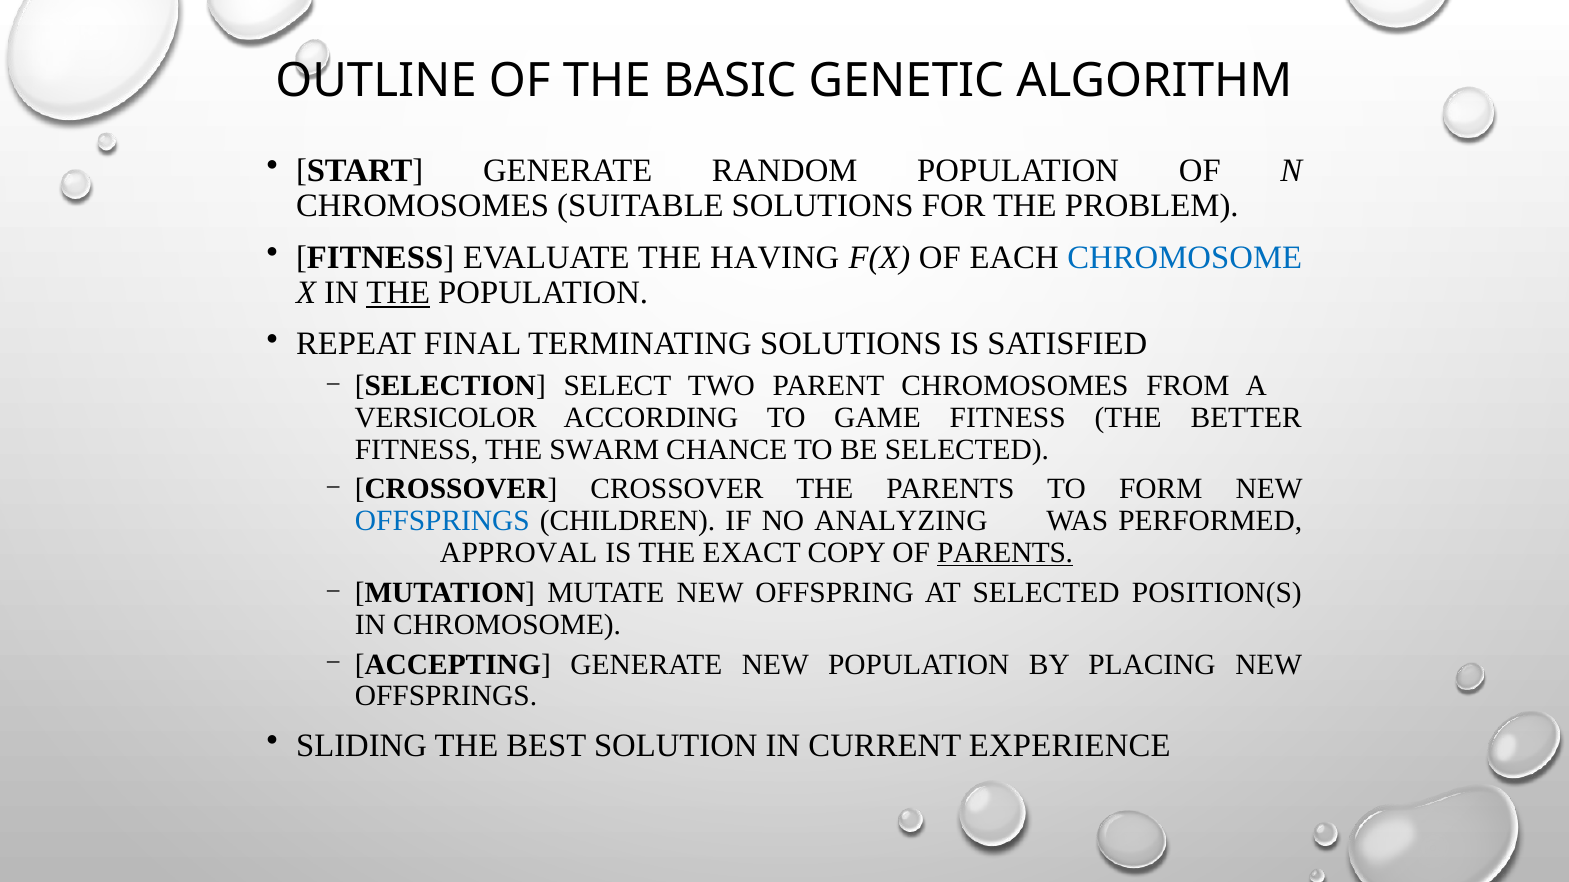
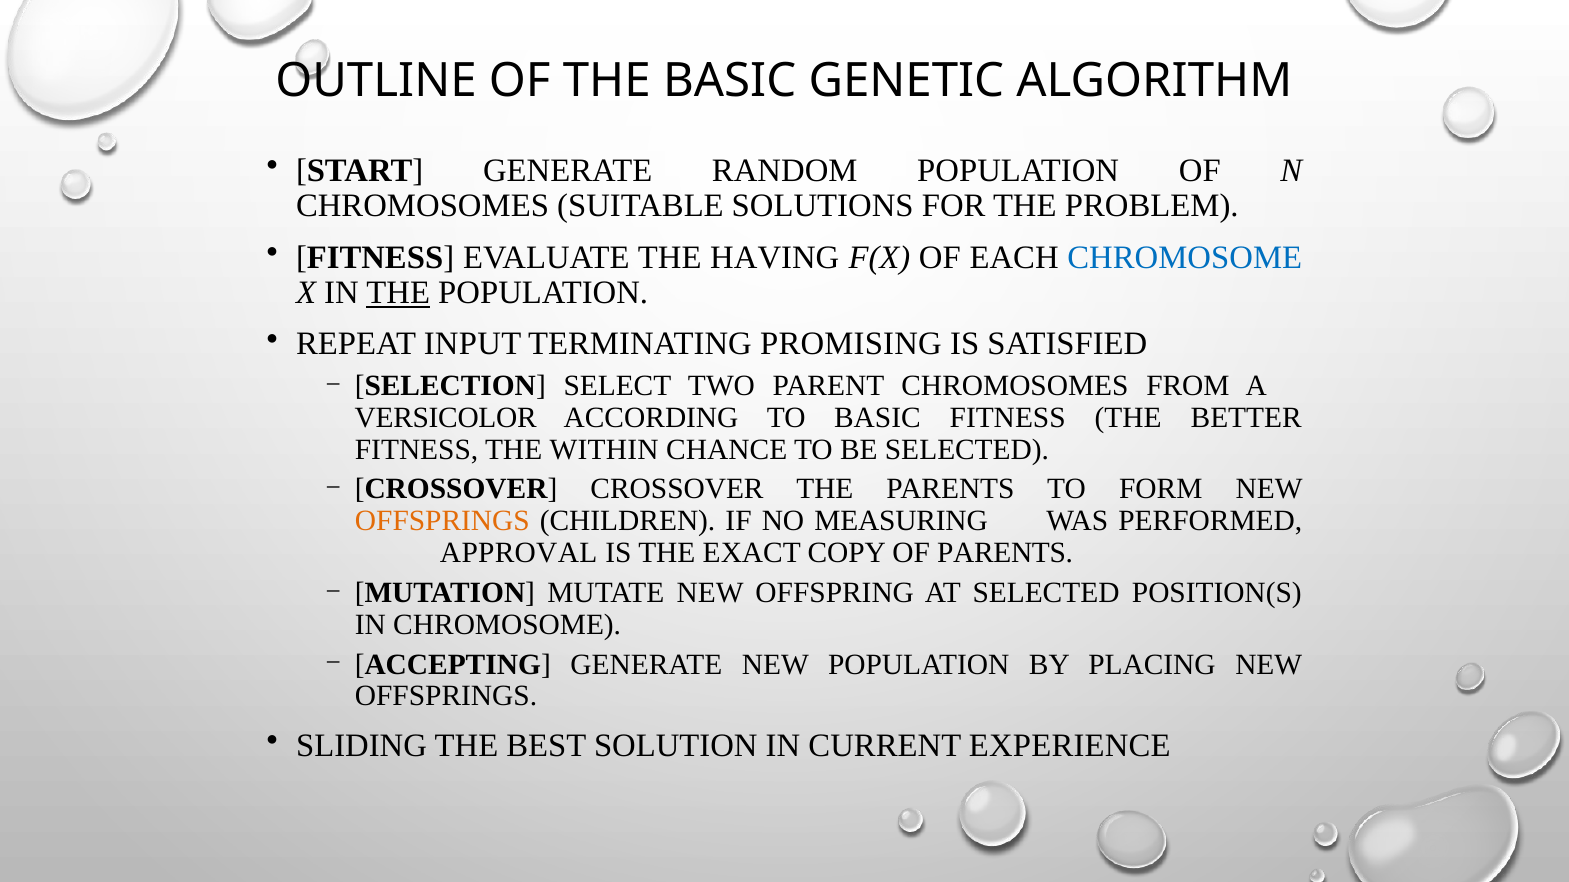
FINAL: FINAL -> INPUT
TERMINATING SOLUTIONS: SOLUTIONS -> PROMISING
TO GAME: GAME -> BASIC
SWARM: SWARM -> WITHIN
OFFSPRINGS at (442, 521) colour: blue -> orange
ANALYZING: ANALYZING -> MEASURING
PARENTS at (1005, 553) underline: present -> none
